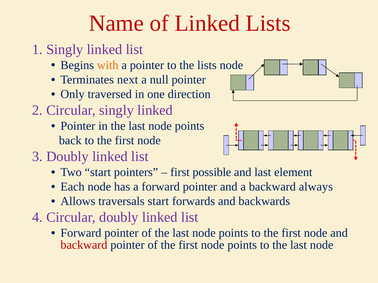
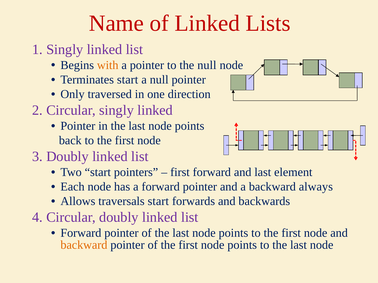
the lists: lists -> null
Terminates next: next -> start
first possible: possible -> forward
backward at (84, 245) colour: red -> orange
